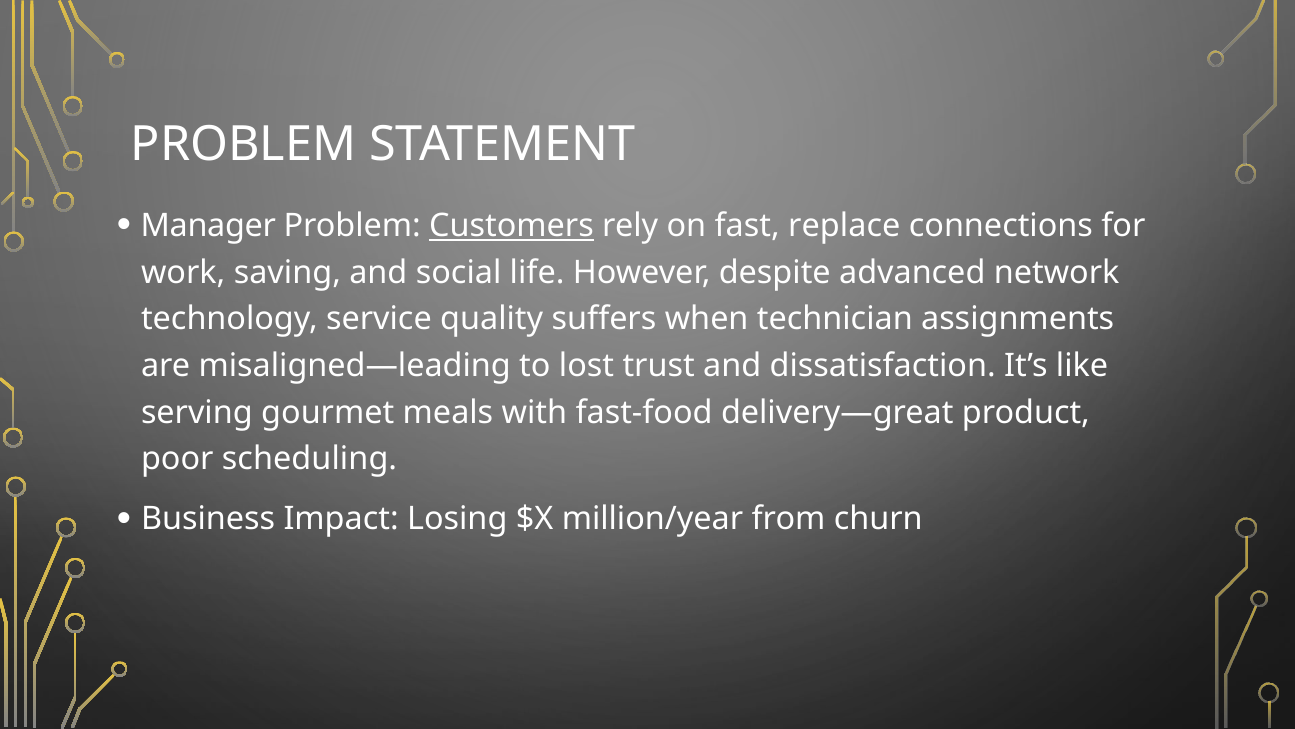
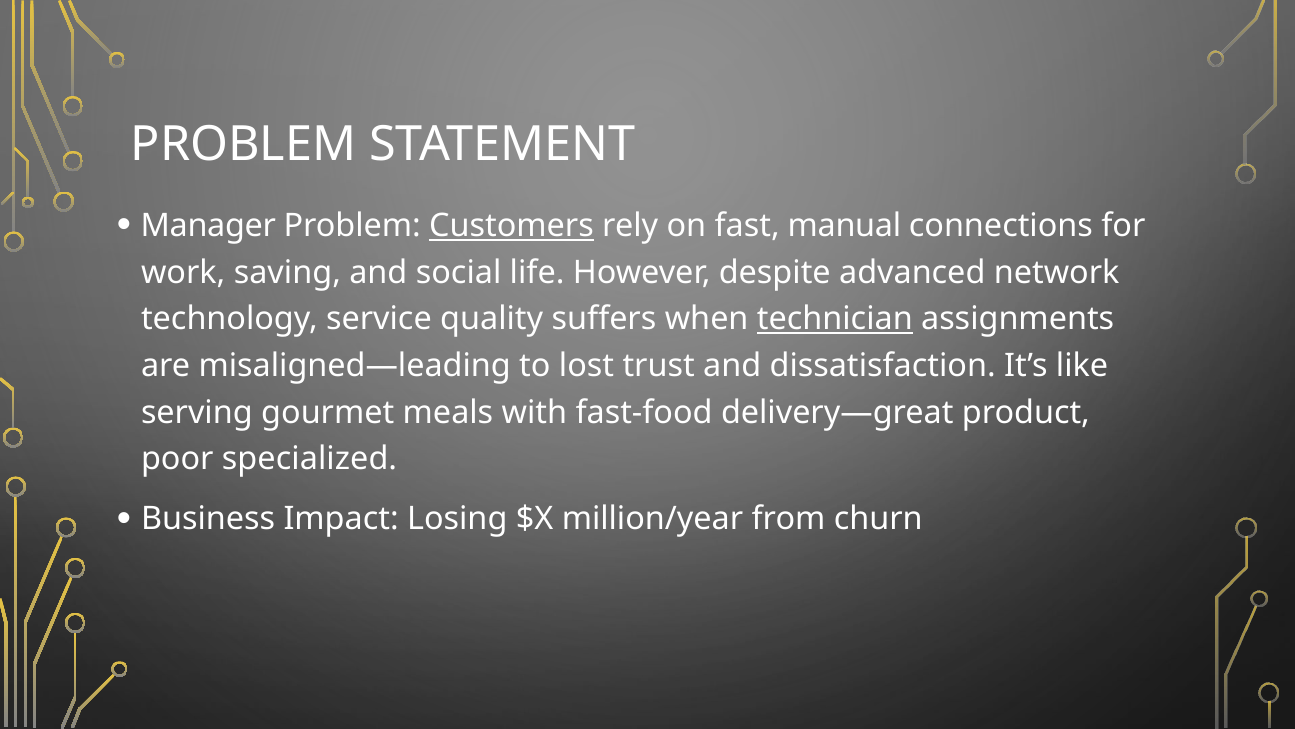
replace: replace -> manual
technician underline: none -> present
scheduling: scheduling -> specialized
